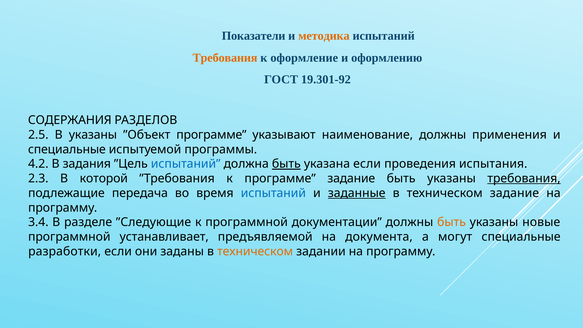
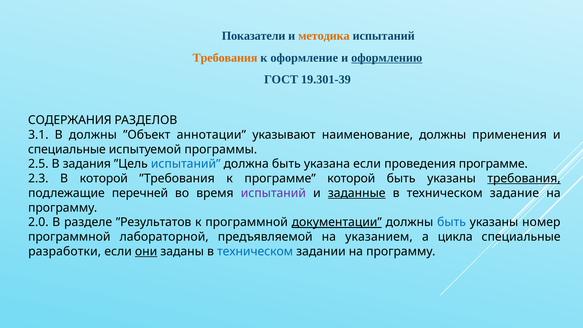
оформлению underline: none -> present
19.301-92: 19.301-92 -> 19.301-39
2.5: 2.5 -> 3.1
В указаны: указаны -> должны
”Объект программе: программе -> аннотации
4.2: 4.2 -> 2.5
быть at (286, 164) underline: present -> none
проведения испытания: испытания -> программе
программе задание: задание -> которой
передача: передача -> перечней
испытаний at (273, 193) colour: blue -> purple
3.4: 3.4 -> 2.0
”Следующие: ”Следующие -> ”Результатов
документации underline: none -> present
быть at (452, 222) colour: orange -> blue
новые: новые -> номер
устанавливает: устанавливает -> лабораторной
документа: документа -> указанием
могут: могут -> цикла
они underline: none -> present
техническом at (255, 251) colour: orange -> blue
